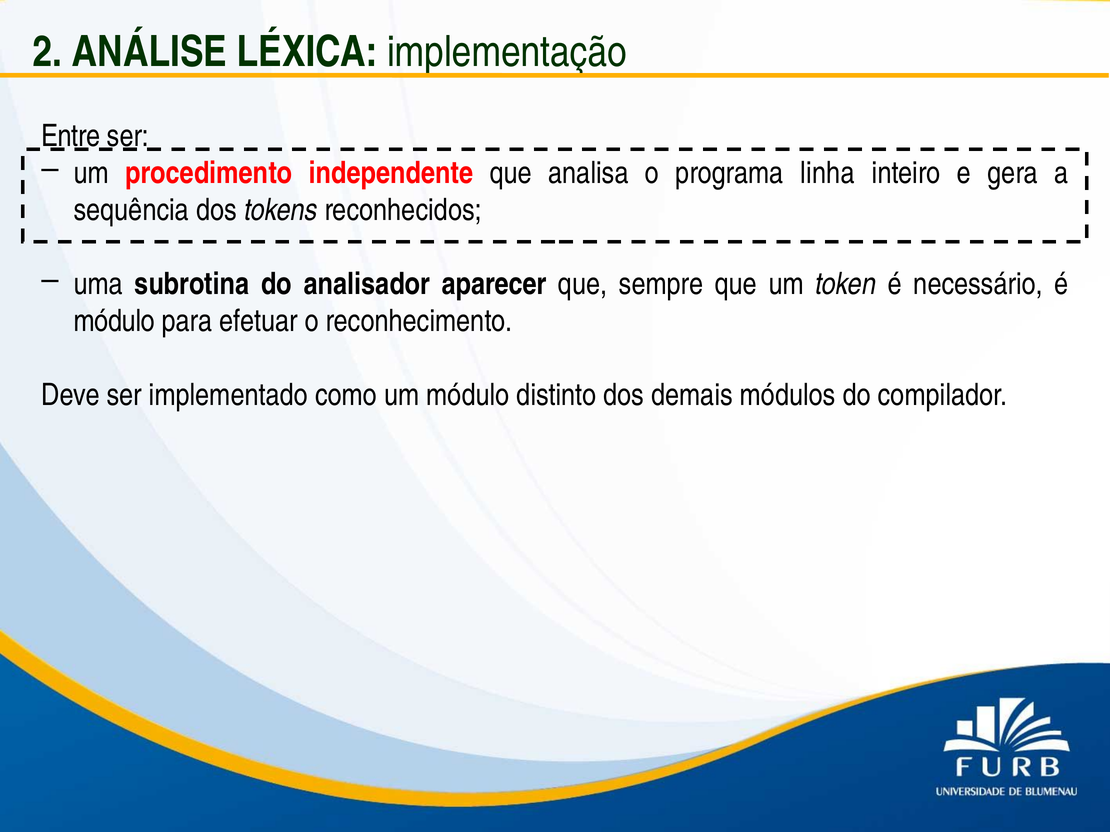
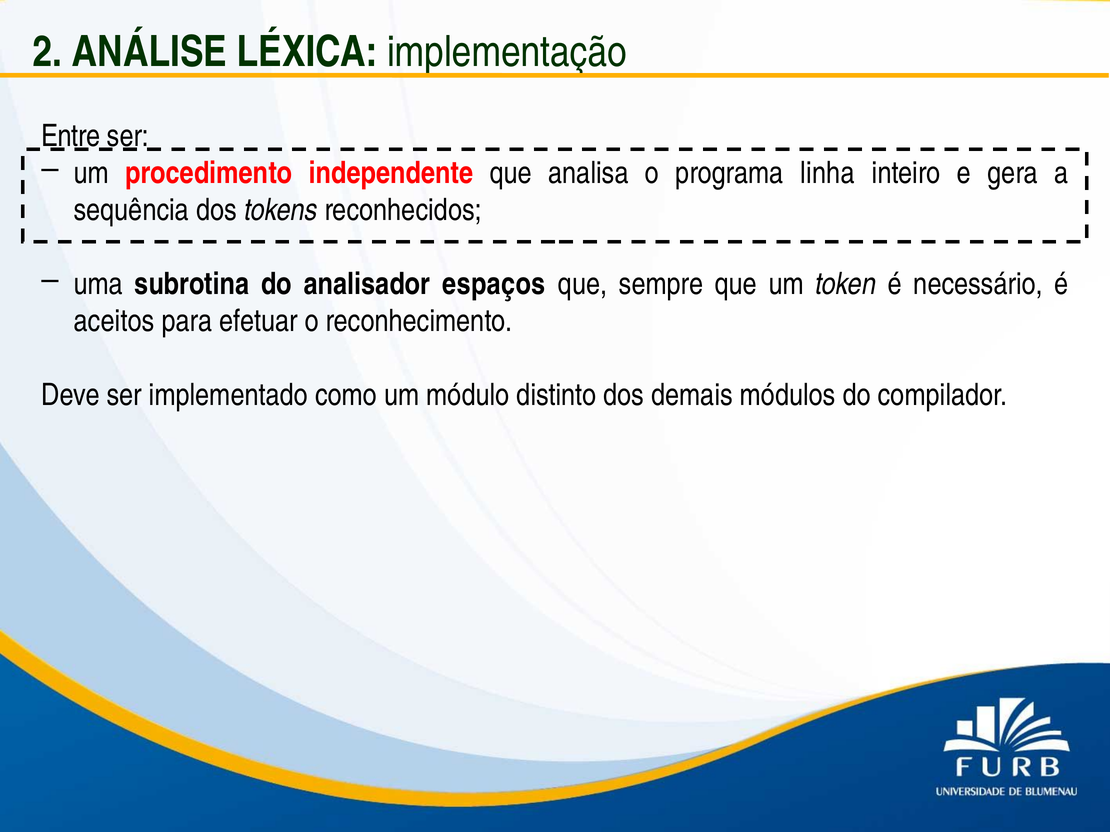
aparecer: aparecer -> espaços
módulo at (114, 321): módulo -> aceitos
